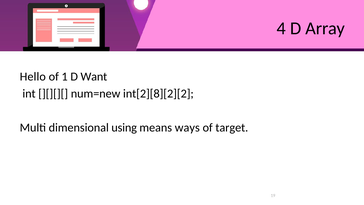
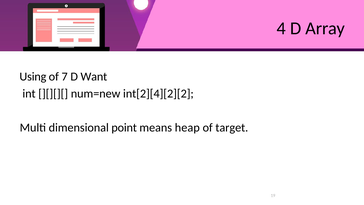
Hello: Hello -> Using
1: 1 -> 7
int[2][8][2][2: int[2][8][2][2 -> int[2][4][2][2
using: using -> point
ways: ways -> heap
